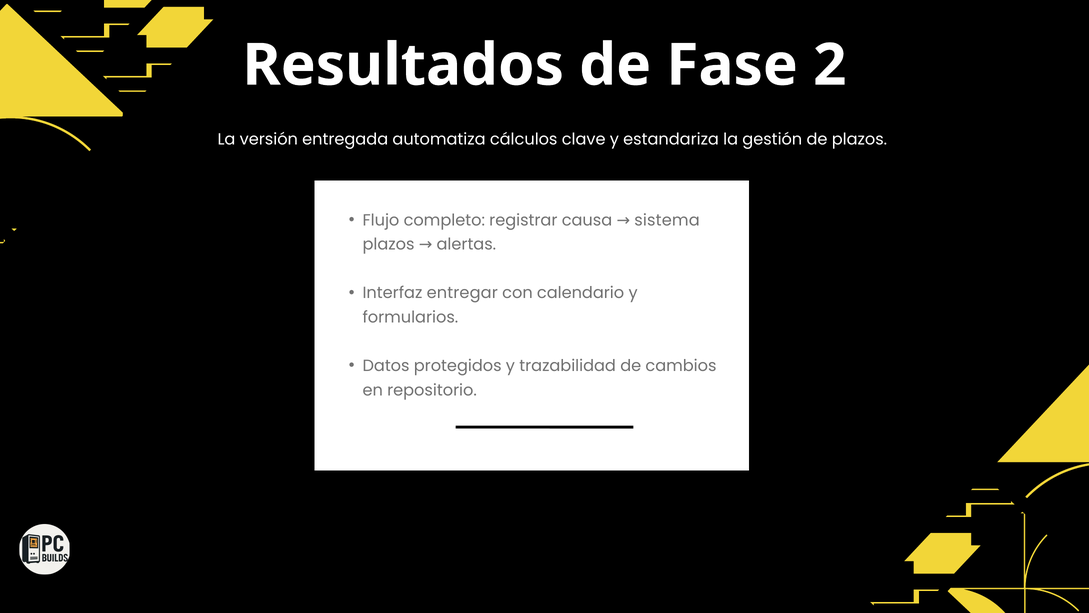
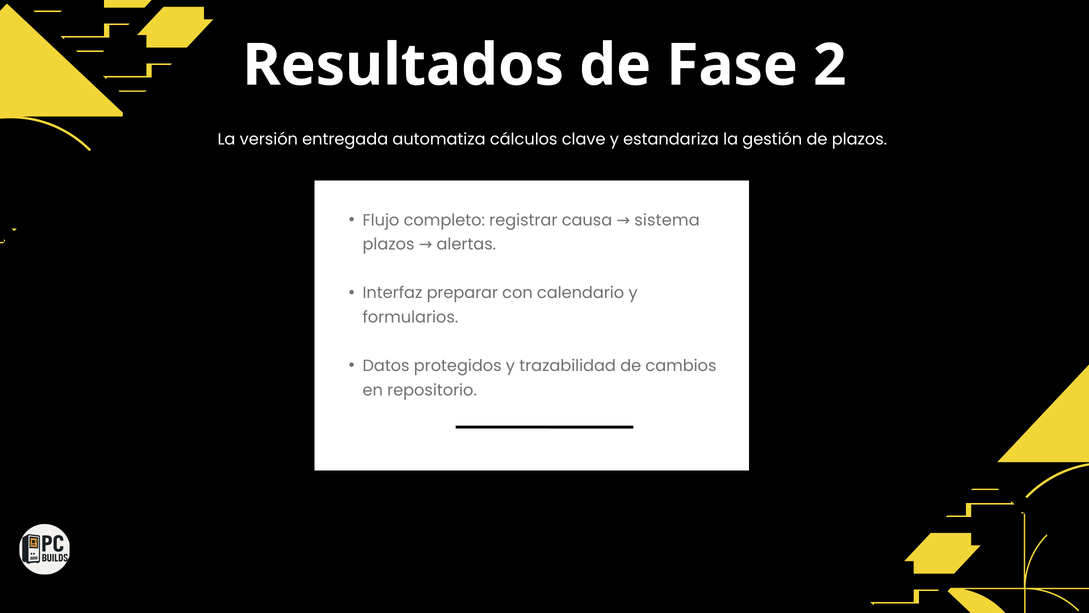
entregar: entregar -> preparar
